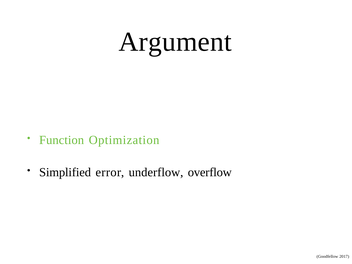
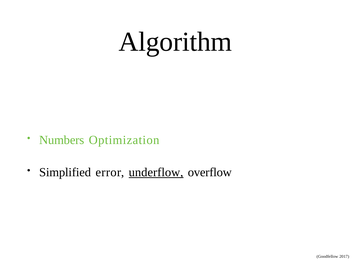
Argument: Argument -> Algorithm
Function: Function -> Numbers
underflow underline: none -> present
